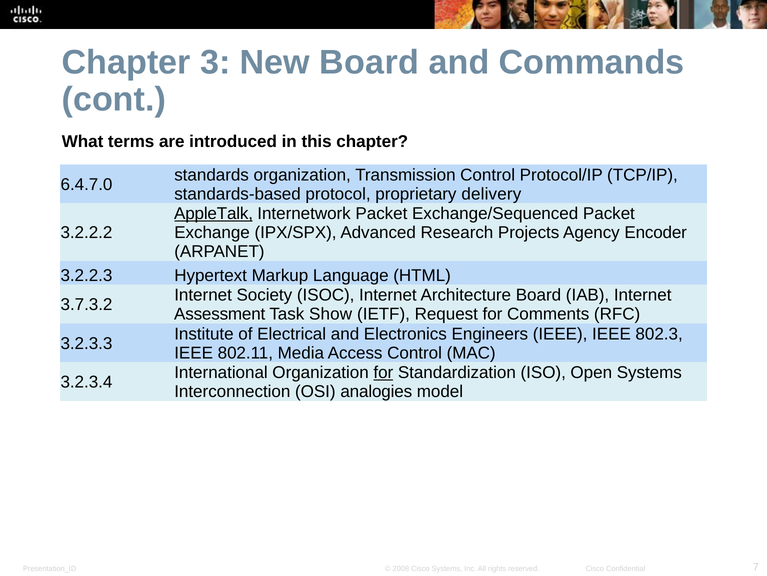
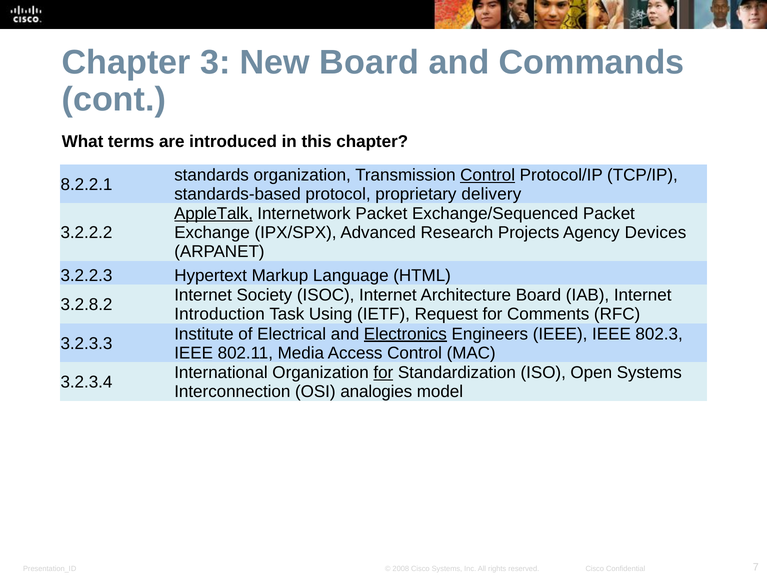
Control at (488, 175) underline: none -> present
6.4.7.0: 6.4.7.0 -> 8.2.2.1
Encoder: Encoder -> Devices
3.7.3.2: 3.7.3.2 -> 3.2.8.2
Assessment: Assessment -> Introduction
Show: Show -> Using
Electronics underline: none -> present
